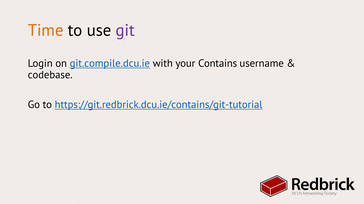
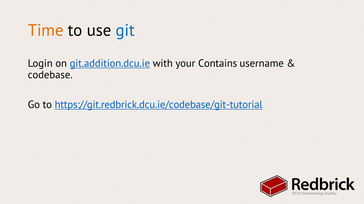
git colour: purple -> blue
git.compile.dcu.ie: git.compile.dcu.ie -> git.addition.dcu.ie
https://git.redbrick.dcu.ie/contains/git-tutorial: https://git.redbrick.dcu.ie/contains/git-tutorial -> https://git.redbrick.dcu.ie/codebase/git-tutorial
